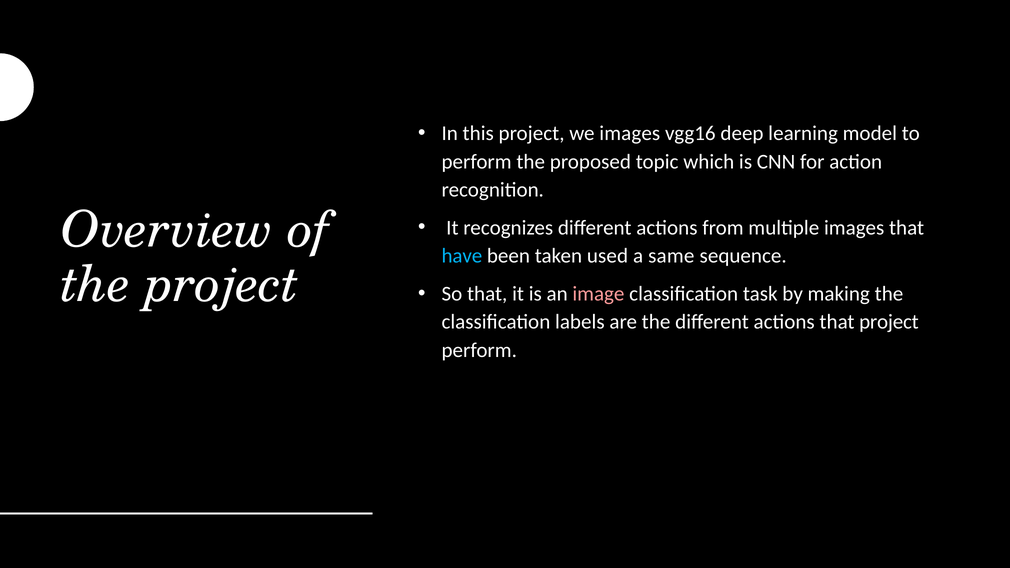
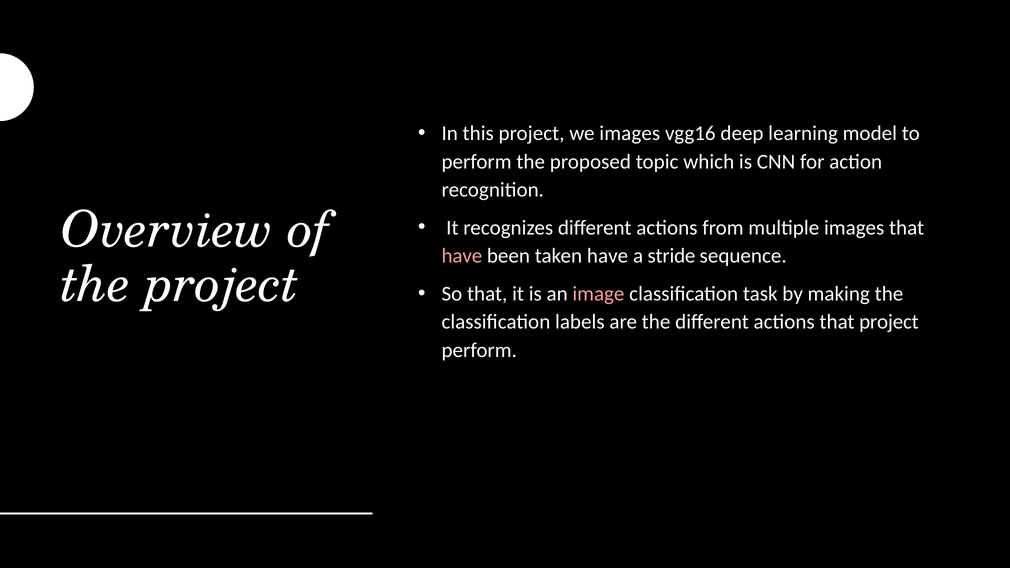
have at (462, 256) colour: light blue -> pink
taken used: used -> have
same: same -> stride
